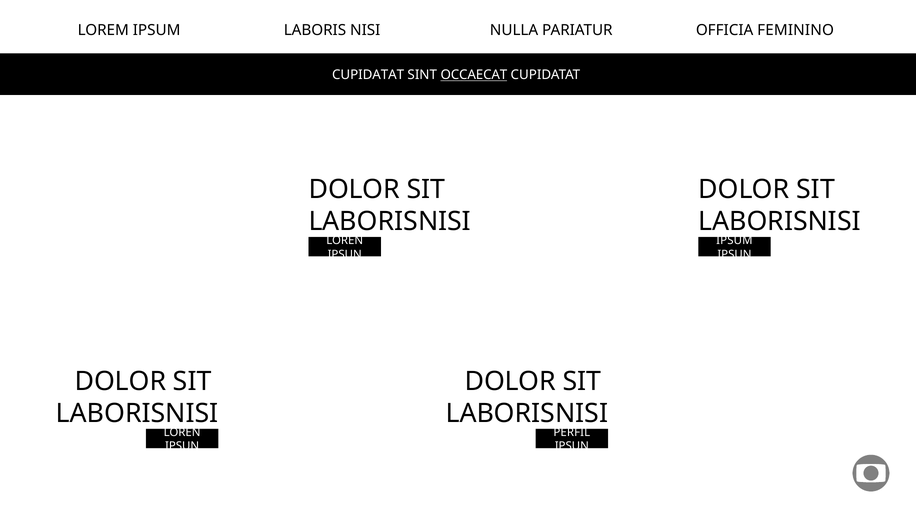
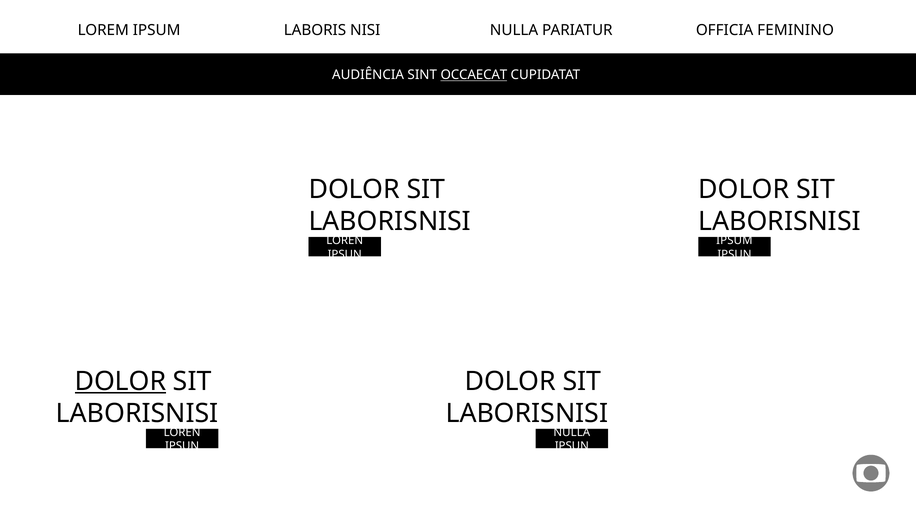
CUPIDATAT at (368, 75): CUPIDATAT -> AUDIÊNCIA
DOLOR at (120, 382) underline: none -> present
PERFIL at (572, 433): PERFIL -> NULLA
